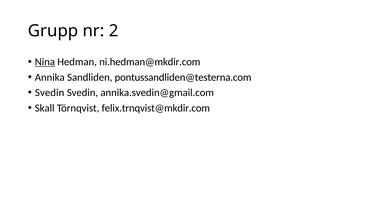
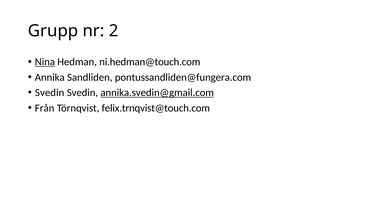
ni.hedman@mkdir.com: ni.hedman@mkdir.com -> ni.hedman@touch.com
pontussandliden@testerna.com: pontussandliden@testerna.com -> pontussandliden@fungera.com
annika.svedin@gmail.com underline: none -> present
Skall: Skall -> Från
felix.trnqvist@mkdir.com: felix.trnqvist@mkdir.com -> felix.trnqvist@touch.com
